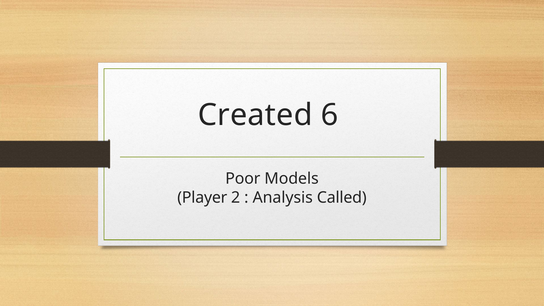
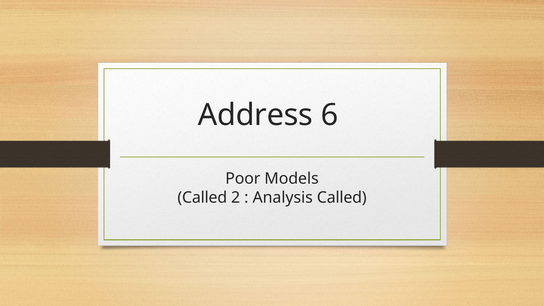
Created: Created -> Address
Player at (202, 198): Player -> Called
